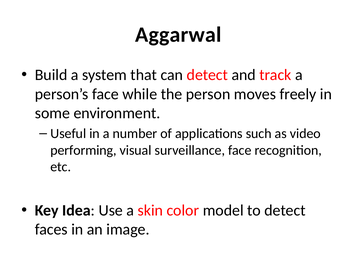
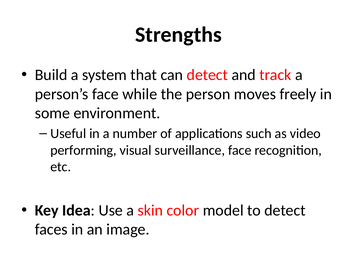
Aggarwal: Aggarwal -> Strengths
